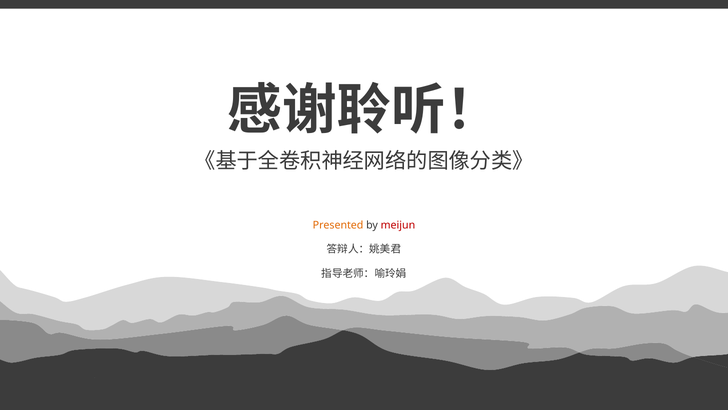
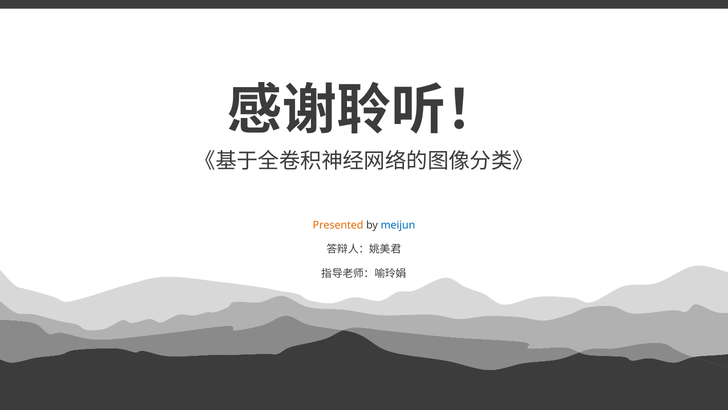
meijun colour: red -> blue
